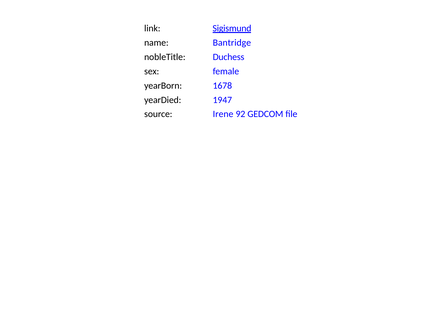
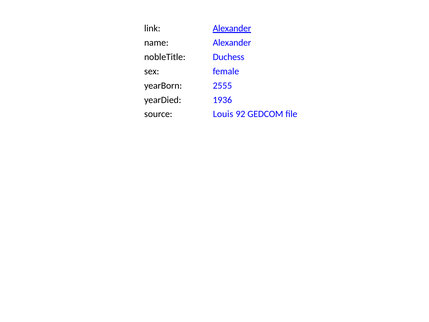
link Sigismund: Sigismund -> Alexander
name Bantridge: Bantridge -> Alexander
1678: 1678 -> 2555
1947: 1947 -> 1936
Irene: Irene -> Louis
